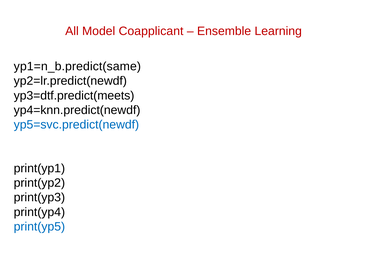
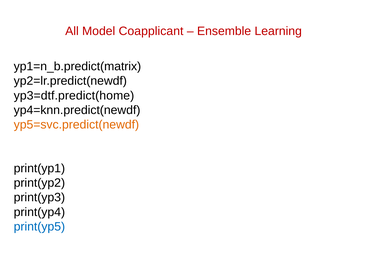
yp1=n_b.predict(same: yp1=n_b.predict(same -> yp1=n_b.predict(matrix
yp3=dtf.predict(meets: yp3=dtf.predict(meets -> yp3=dtf.predict(home
yp5=svc.predict(newdf colour: blue -> orange
